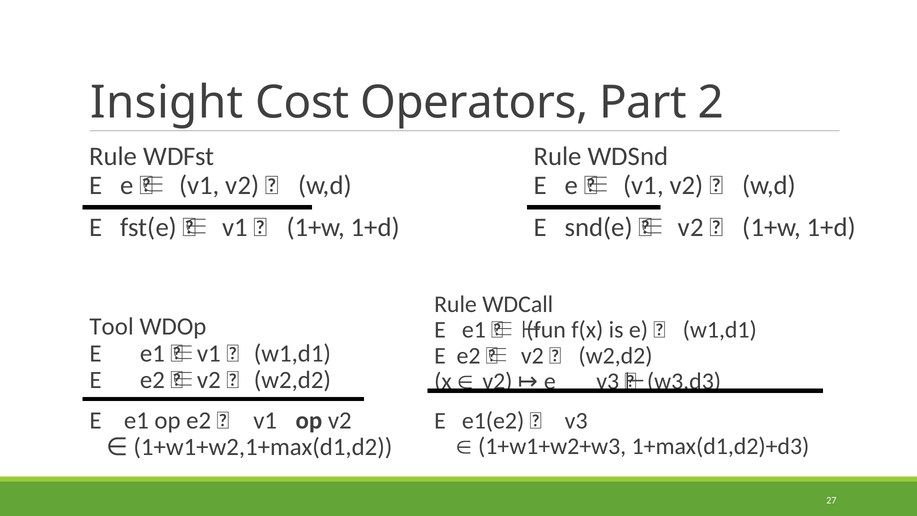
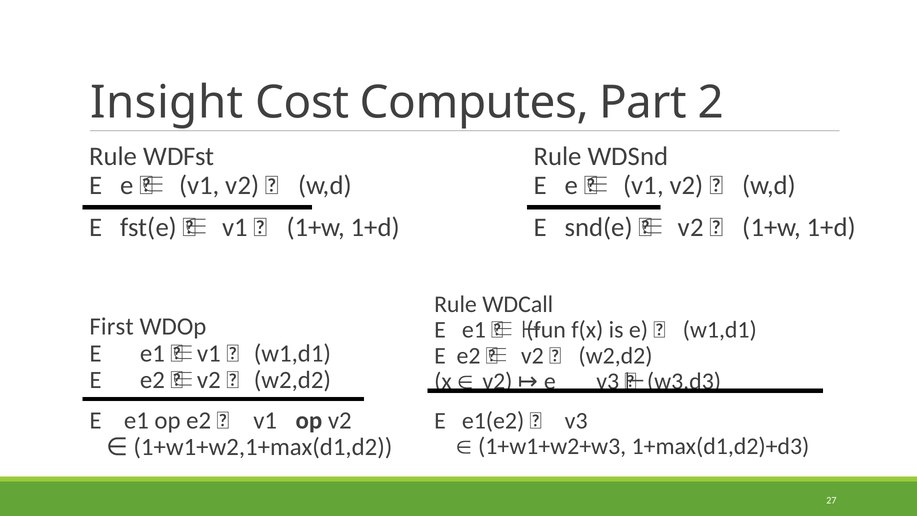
Operators: Operators -> Computes
Tool: Tool -> First
